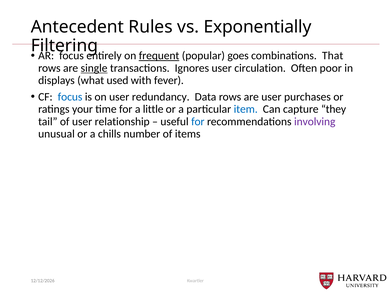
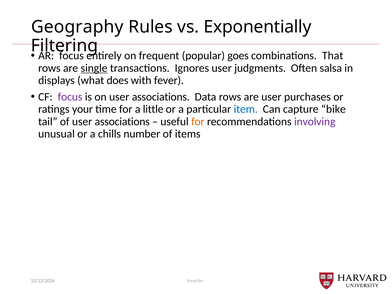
Antecedent: Antecedent -> Geography
frequent underline: present -> none
circulation: circulation -> judgments
poor: poor -> salsa
used: used -> does
focus at (70, 97) colour: blue -> purple
on user redundancy: redundancy -> associations
they: they -> bike
of user relationship: relationship -> associations
for at (198, 122) colour: blue -> orange
